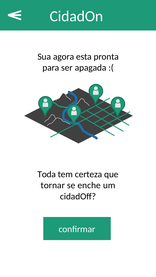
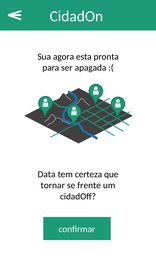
Toda: Toda -> Data
enche: enche -> frente
